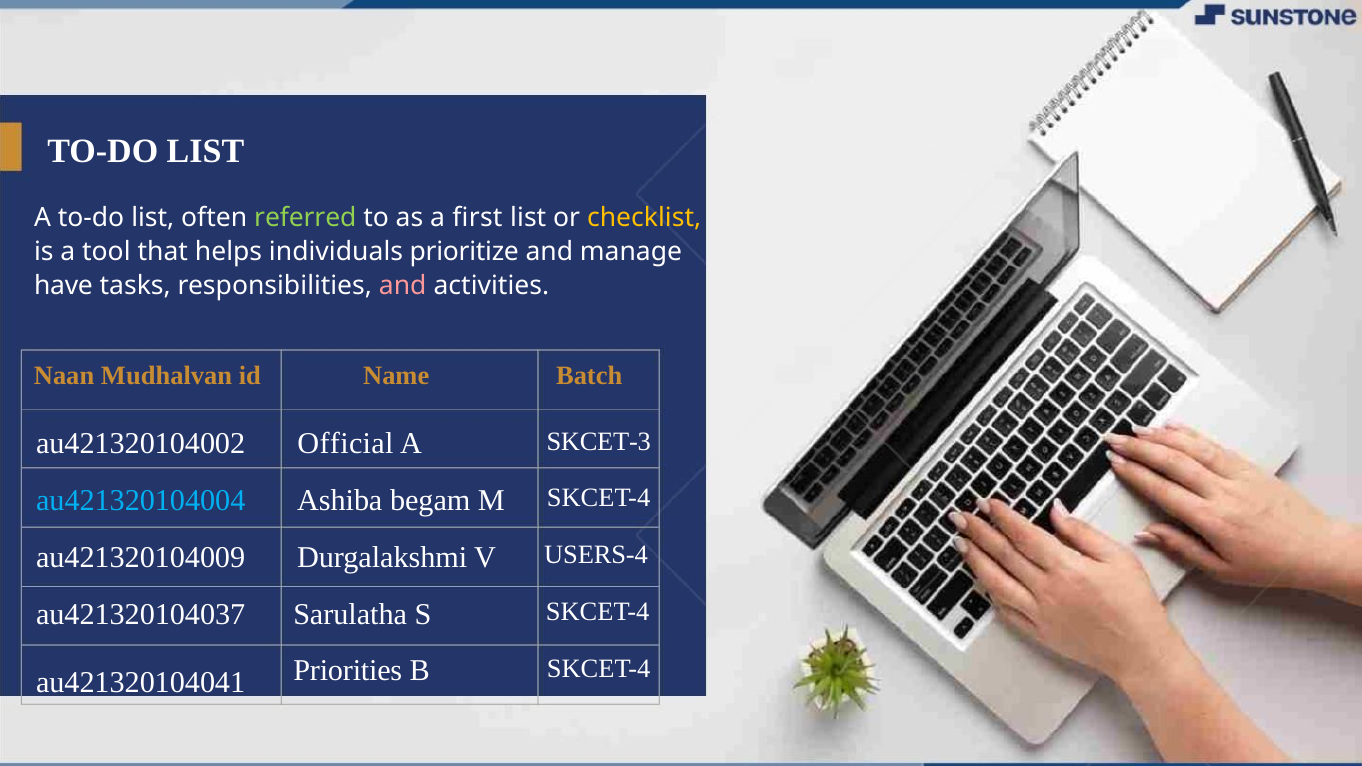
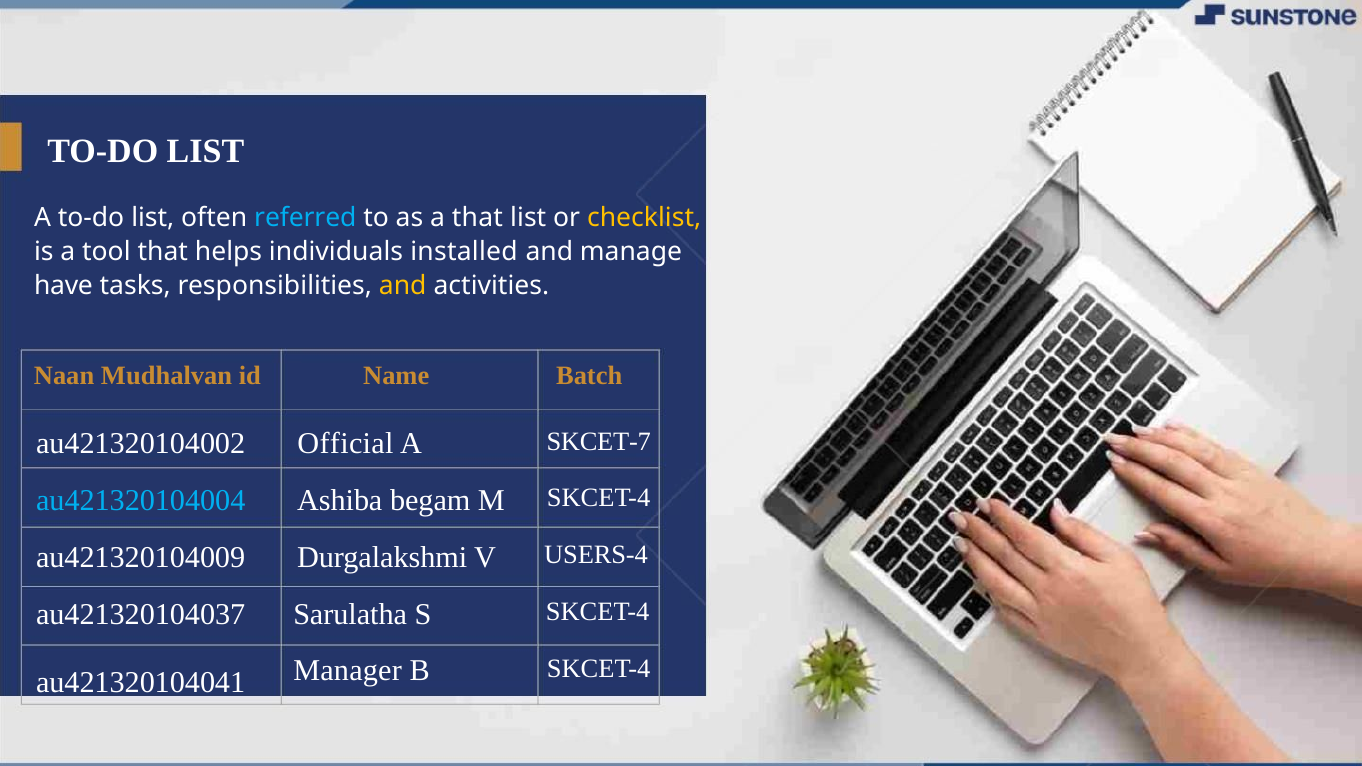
referred colour: light green -> light blue
a first: first -> that
prioritize: prioritize -> installed
and at (403, 286) colour: pink -> yellow
SKCET-3: SKCET-3 -> SKCET-7
Priorities: Priorities -> Manager
